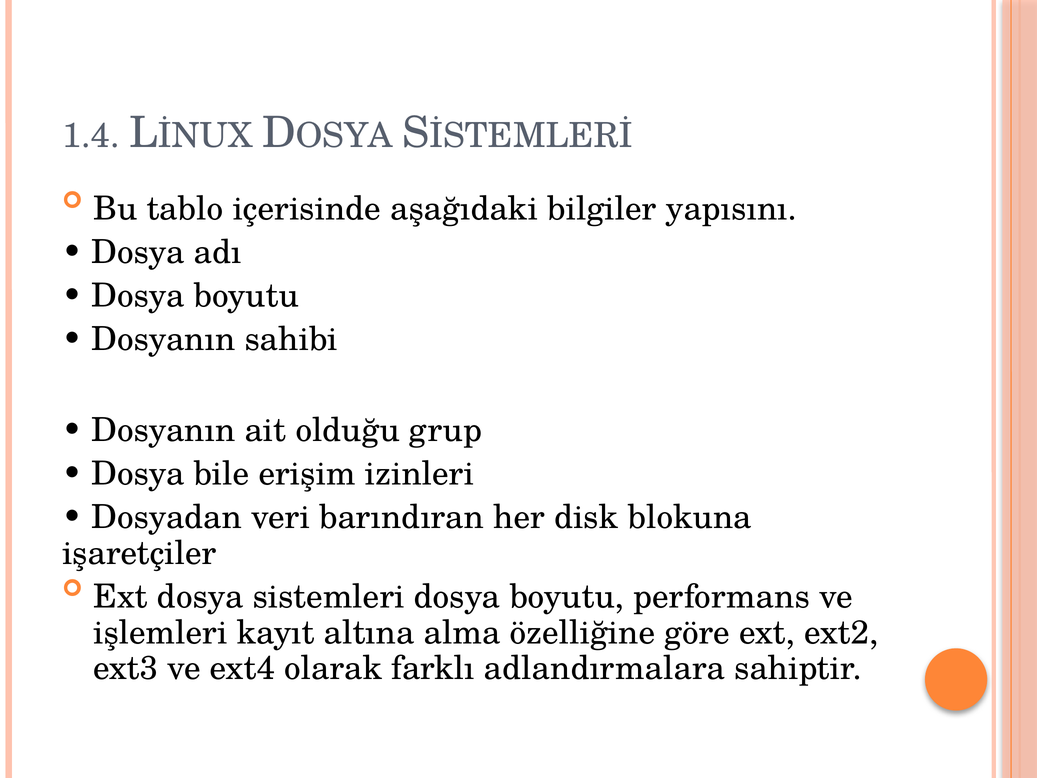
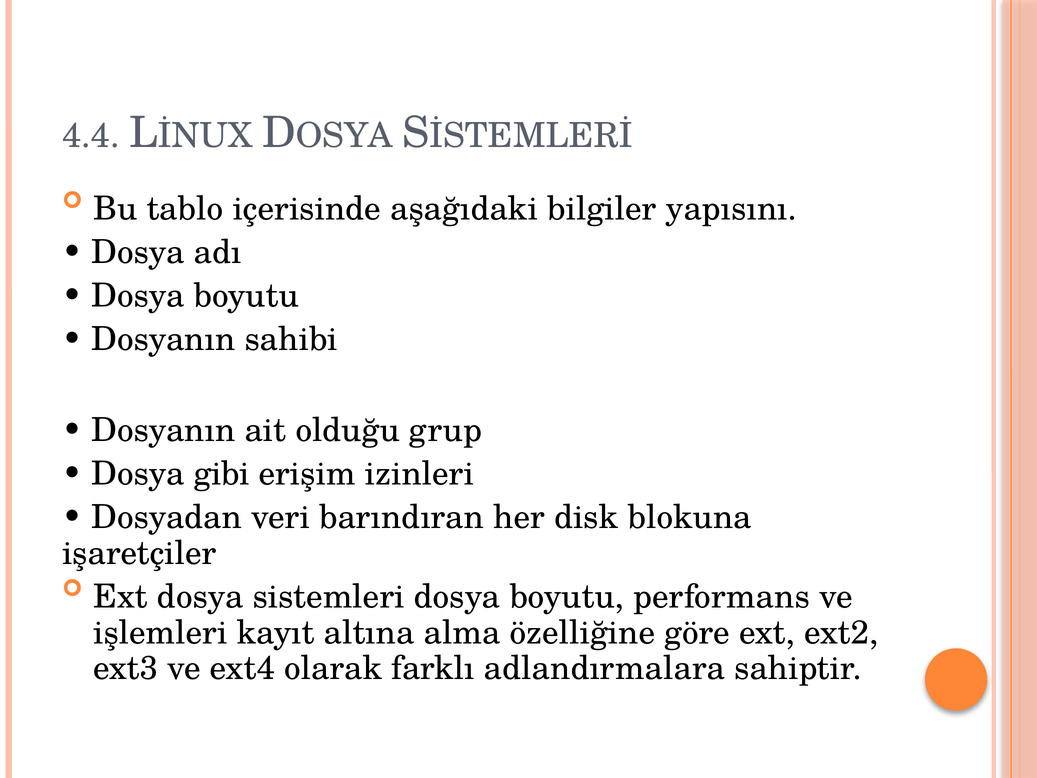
1.4: 1.4 -> 4.4
bile: bile -> gibi
